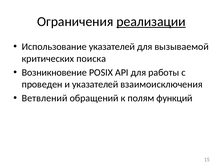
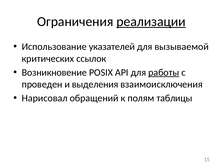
поиска: поиска -> ссылок
работы underline: none -> present
и указателей: указателей -> выделения
Ветвлений: Ветвлений -> Нарисовал
функций: функций -> таблицы
